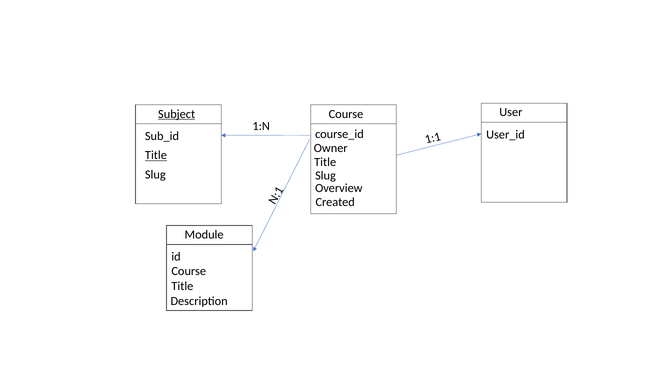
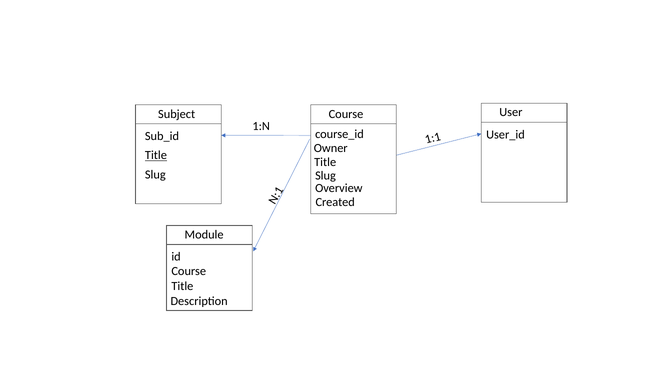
Subject underline: present -> none
